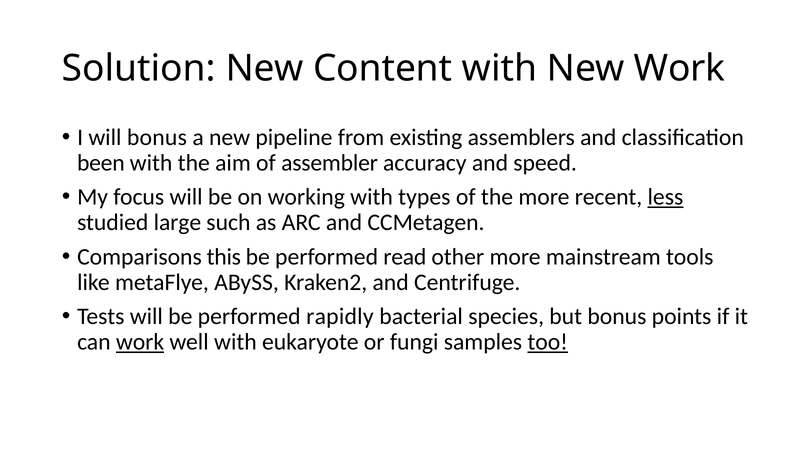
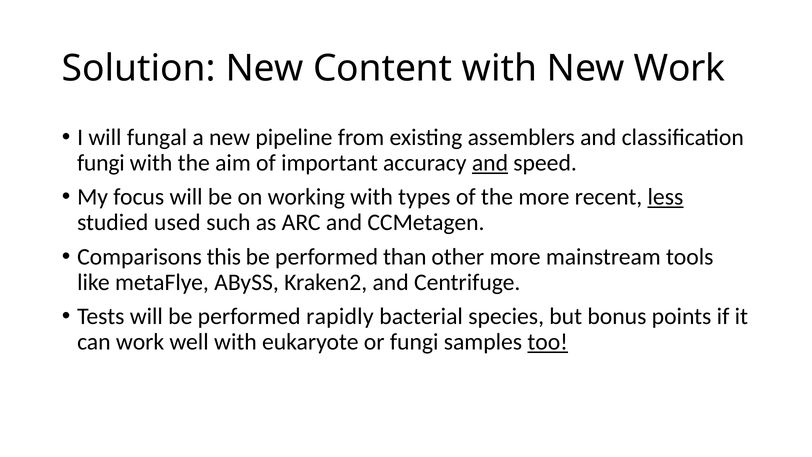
will bonus: bonus -> fungal
been at (101, 163): been -> fungi
assembler: assembler -> important
and at (490, 163) underline: none -> present
large: large -> used
read: read -> than
work at (140, 342) underline: present -> none
